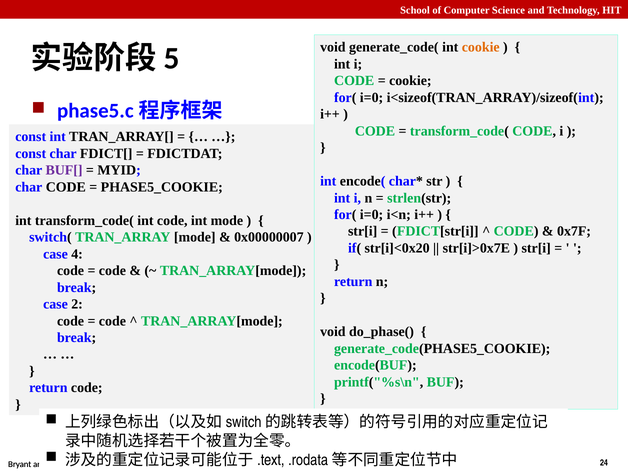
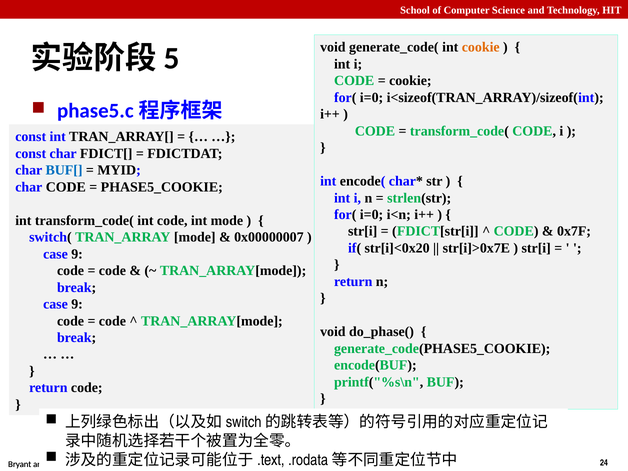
BUF[ colour: purple -> blue
4 at (77, 254): 4 -> 9
2 at (77, 304): 2 -> 9
